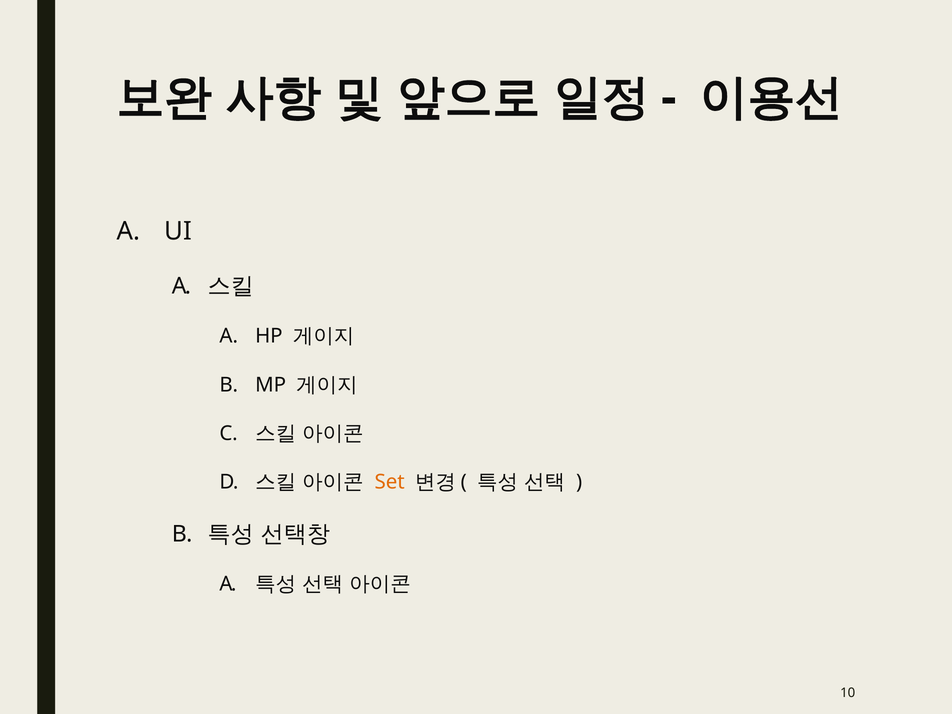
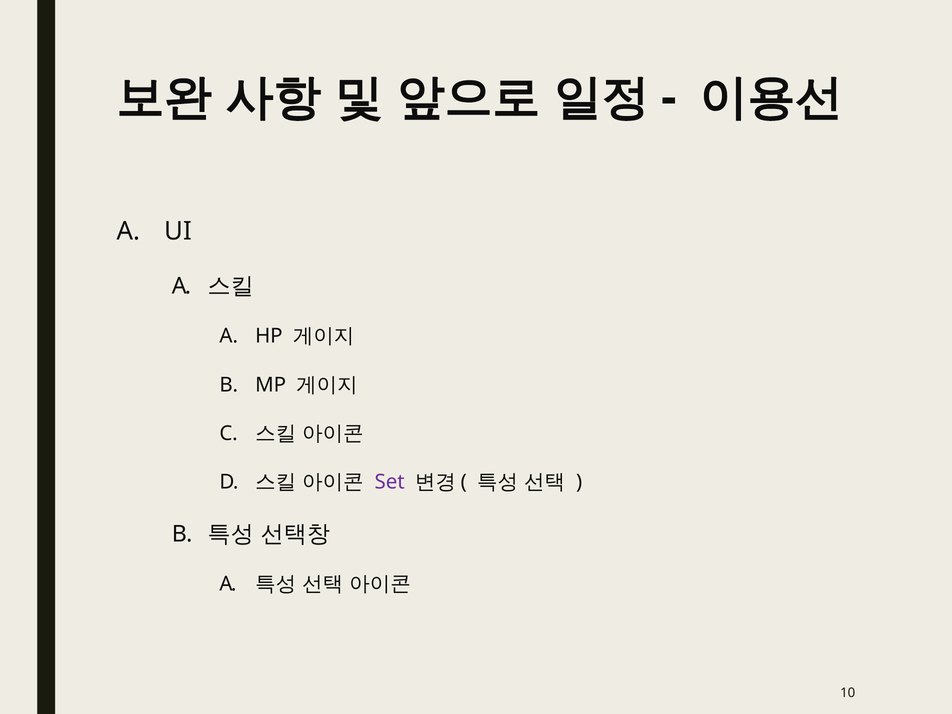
Set colour: orange -> purple
